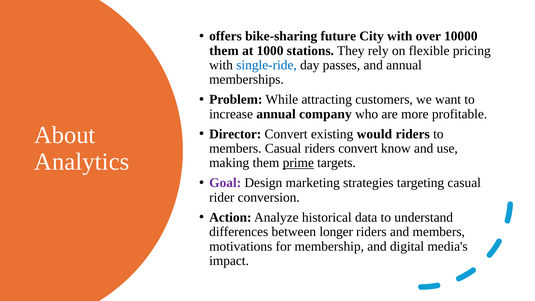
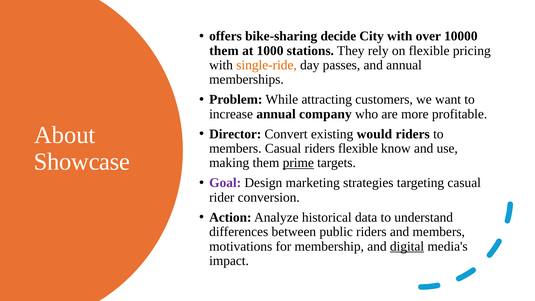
future: future -> decide
single-ride colour: blue -> orange
riders convert: convert -> flexible
Analytics: Analytics -> Showcase
longer: longer -> public
digital underline: none -> present
